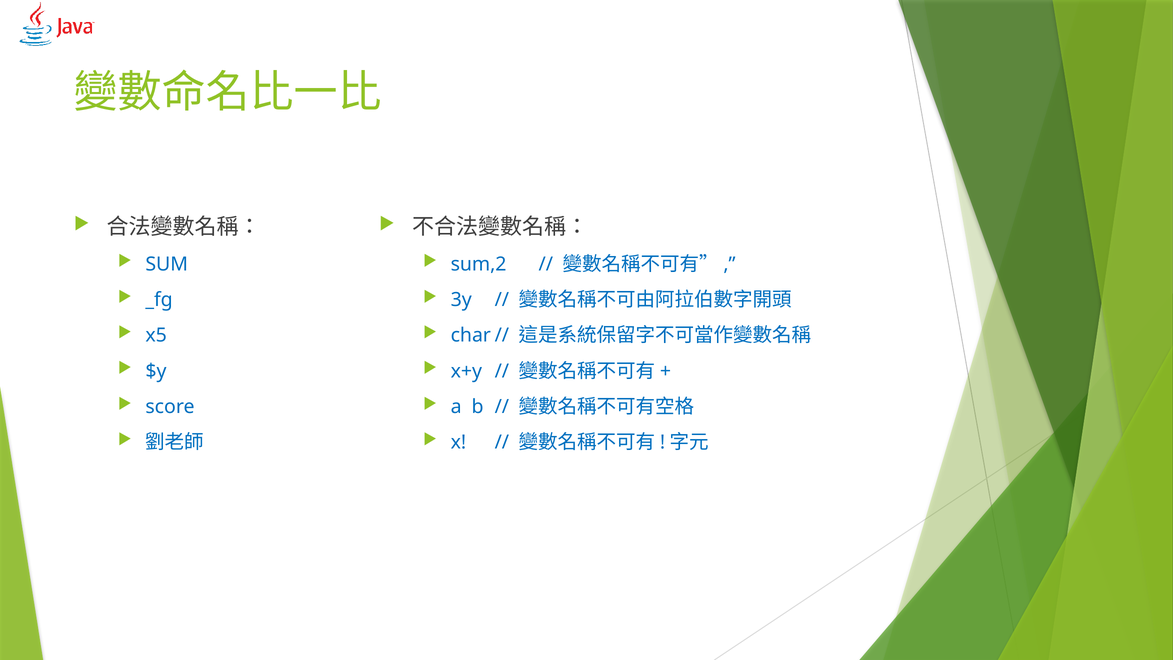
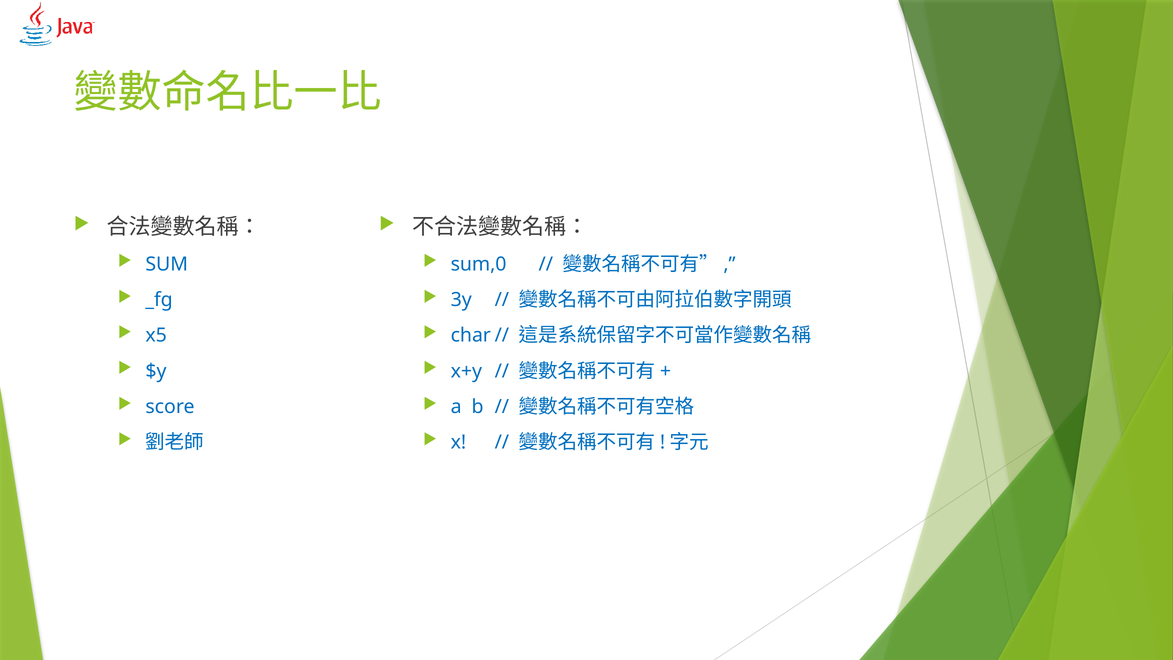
sum,2: sum,2 -> sum,0
